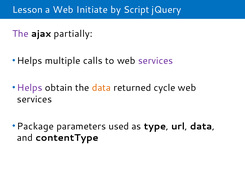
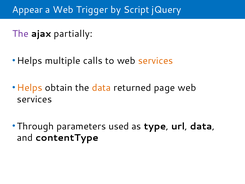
Lesson: Lesson -> Appear
Initiate: Initiate -> Trigger
services at (156, 61) colour: purple -> orange
Helps at (30, 88) colour: purple -> orange
cycle: cycle -> page
Package: Package -> Through
